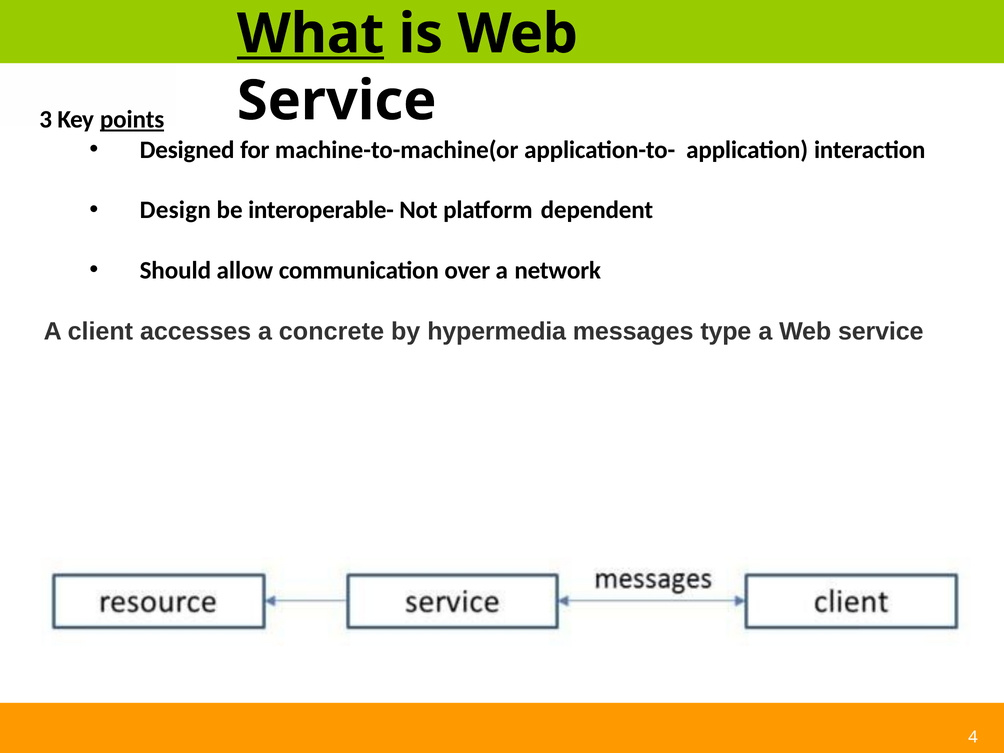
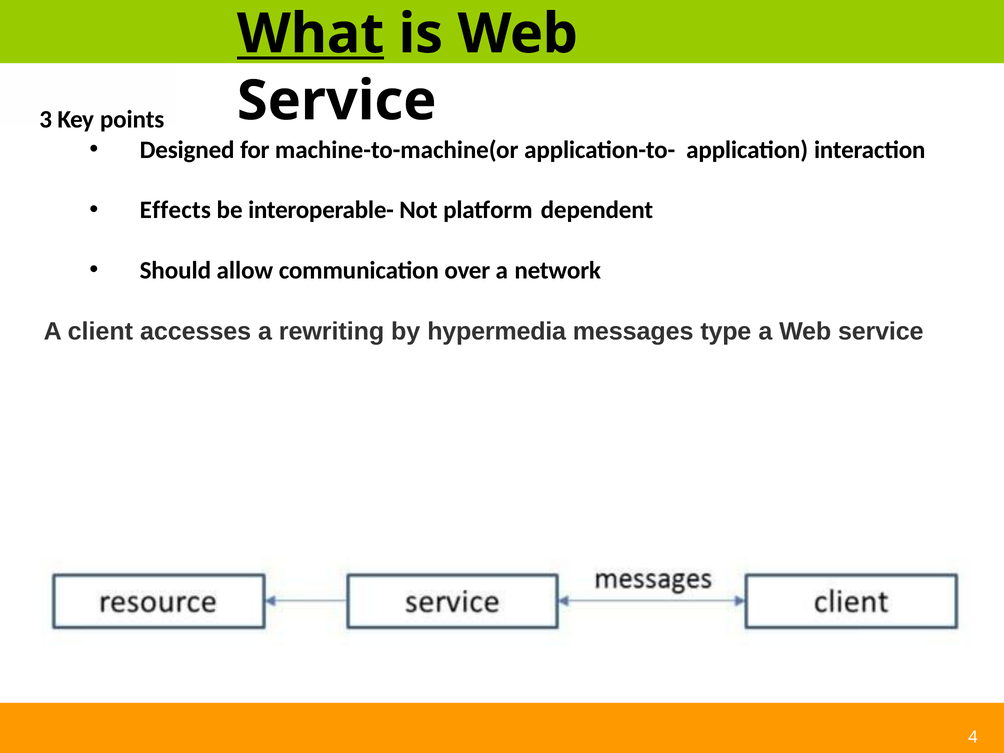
points underline: present -> none
Design: Design -> Effects
concrete: concrete -> rewriting
